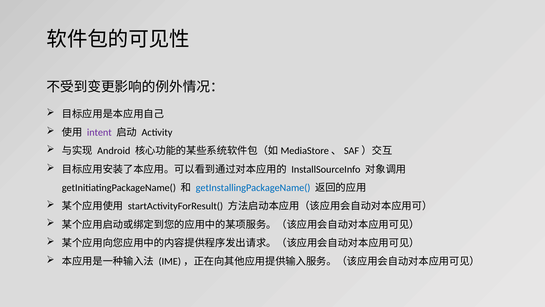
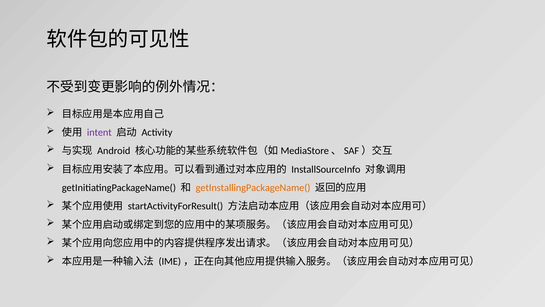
getInstallingPackageName( colour: blue -> orange
